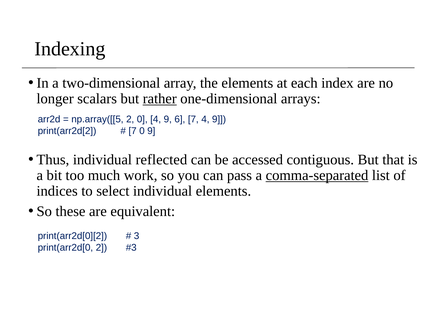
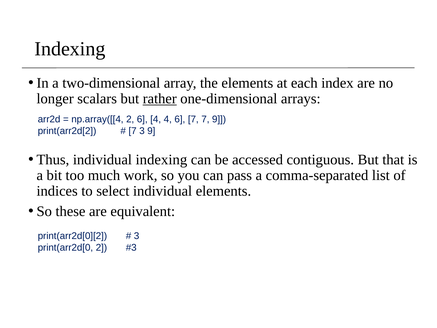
np.array([[5: np.array([[5 -> np.array([[4
2 0: 0 -> 6
9 at (168, 119): 9 -> 4
7 4: 4 -> 7
7 0: 0 -> 3
individual reflected: reflected -> indexing
comma-separated underline: present -> none
